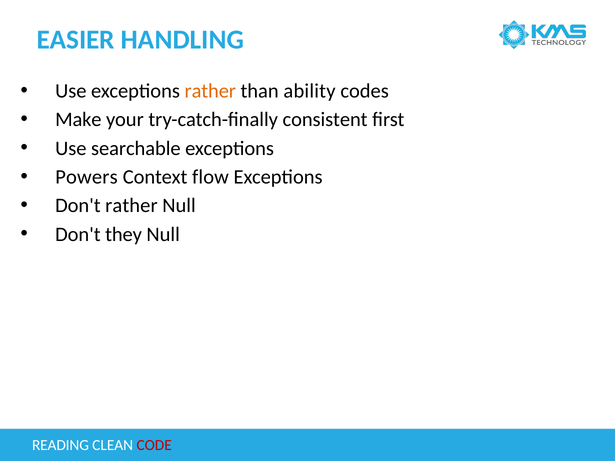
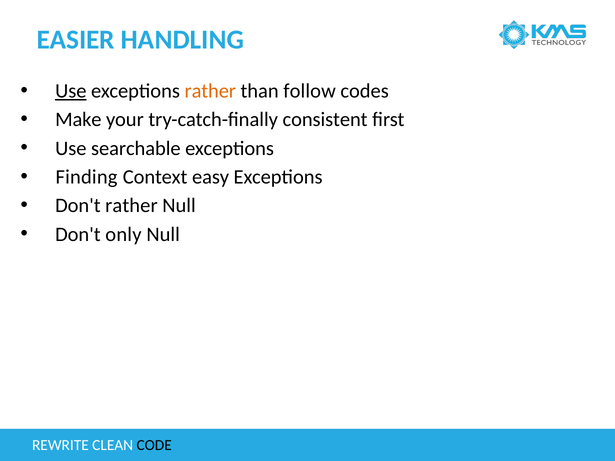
Use at (71, 91) underline: none -> present
ability: ability -> follow
Powers: Powers -> Finding
flow: flow -> easy
they: they -> only
READING: READING -> REWRITE
CODE colour: red -> black
